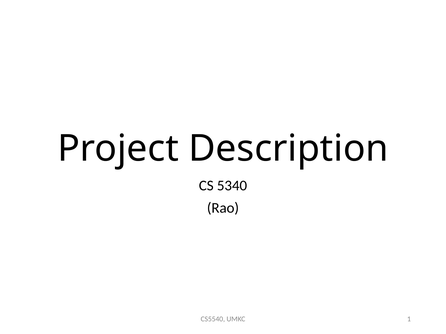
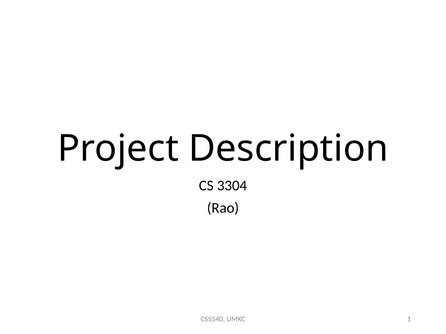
5340: 5340 -> 3304
